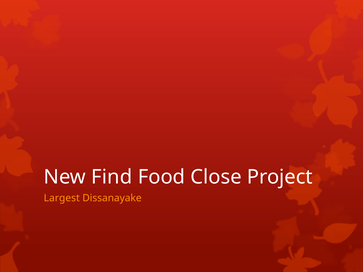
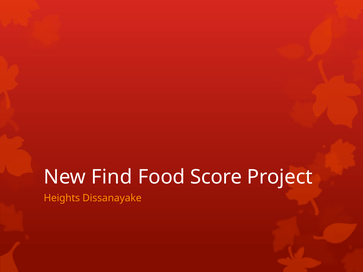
Close: Close -> Score
Largest: Largest -> Heights
